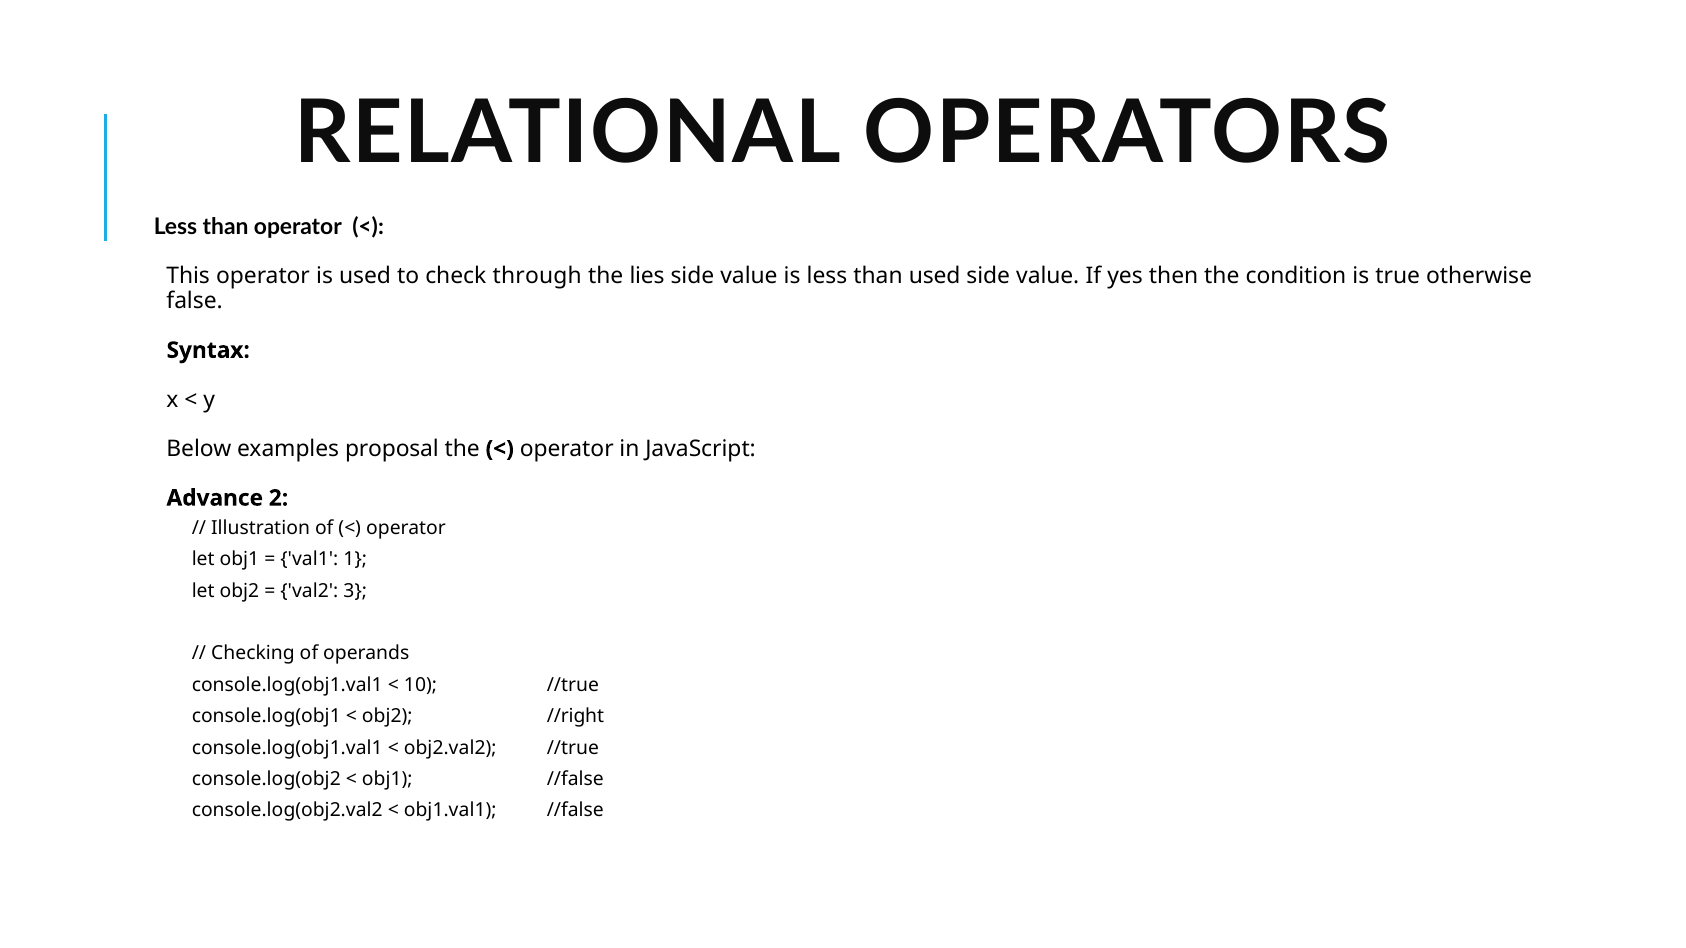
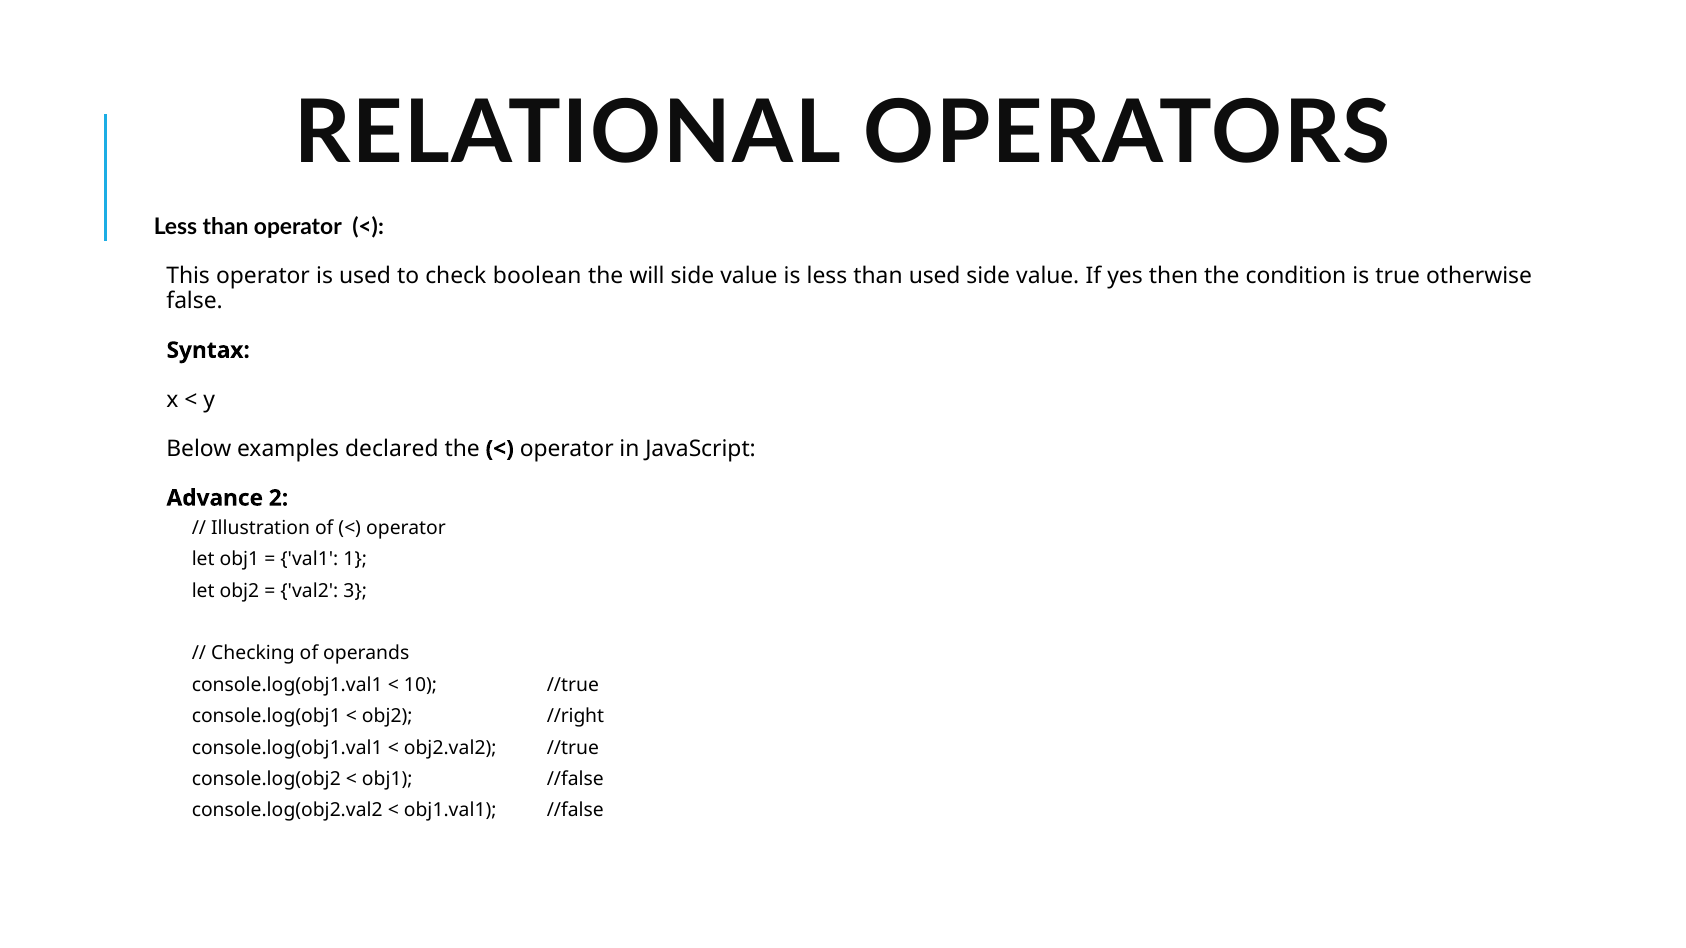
through: through -> boolean
lies: lies -> will
proposal: proposal -> declared
